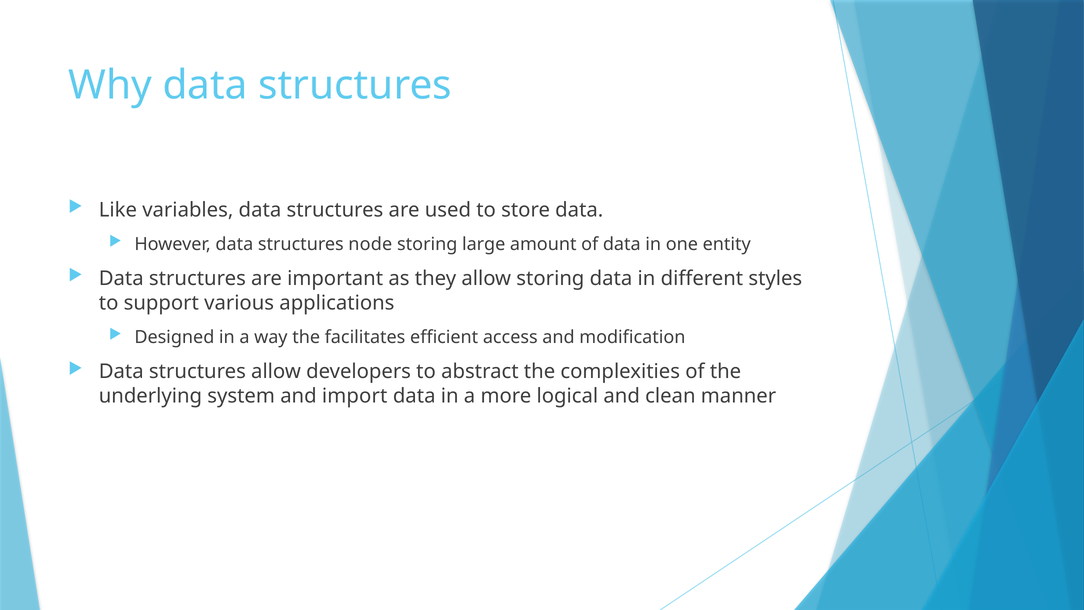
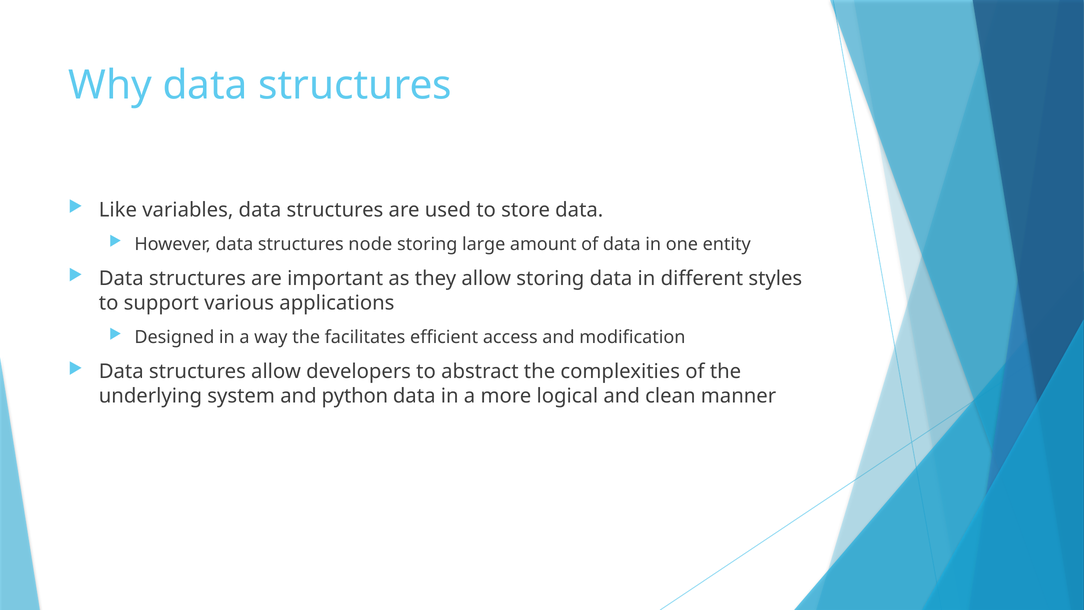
import: import -> python
